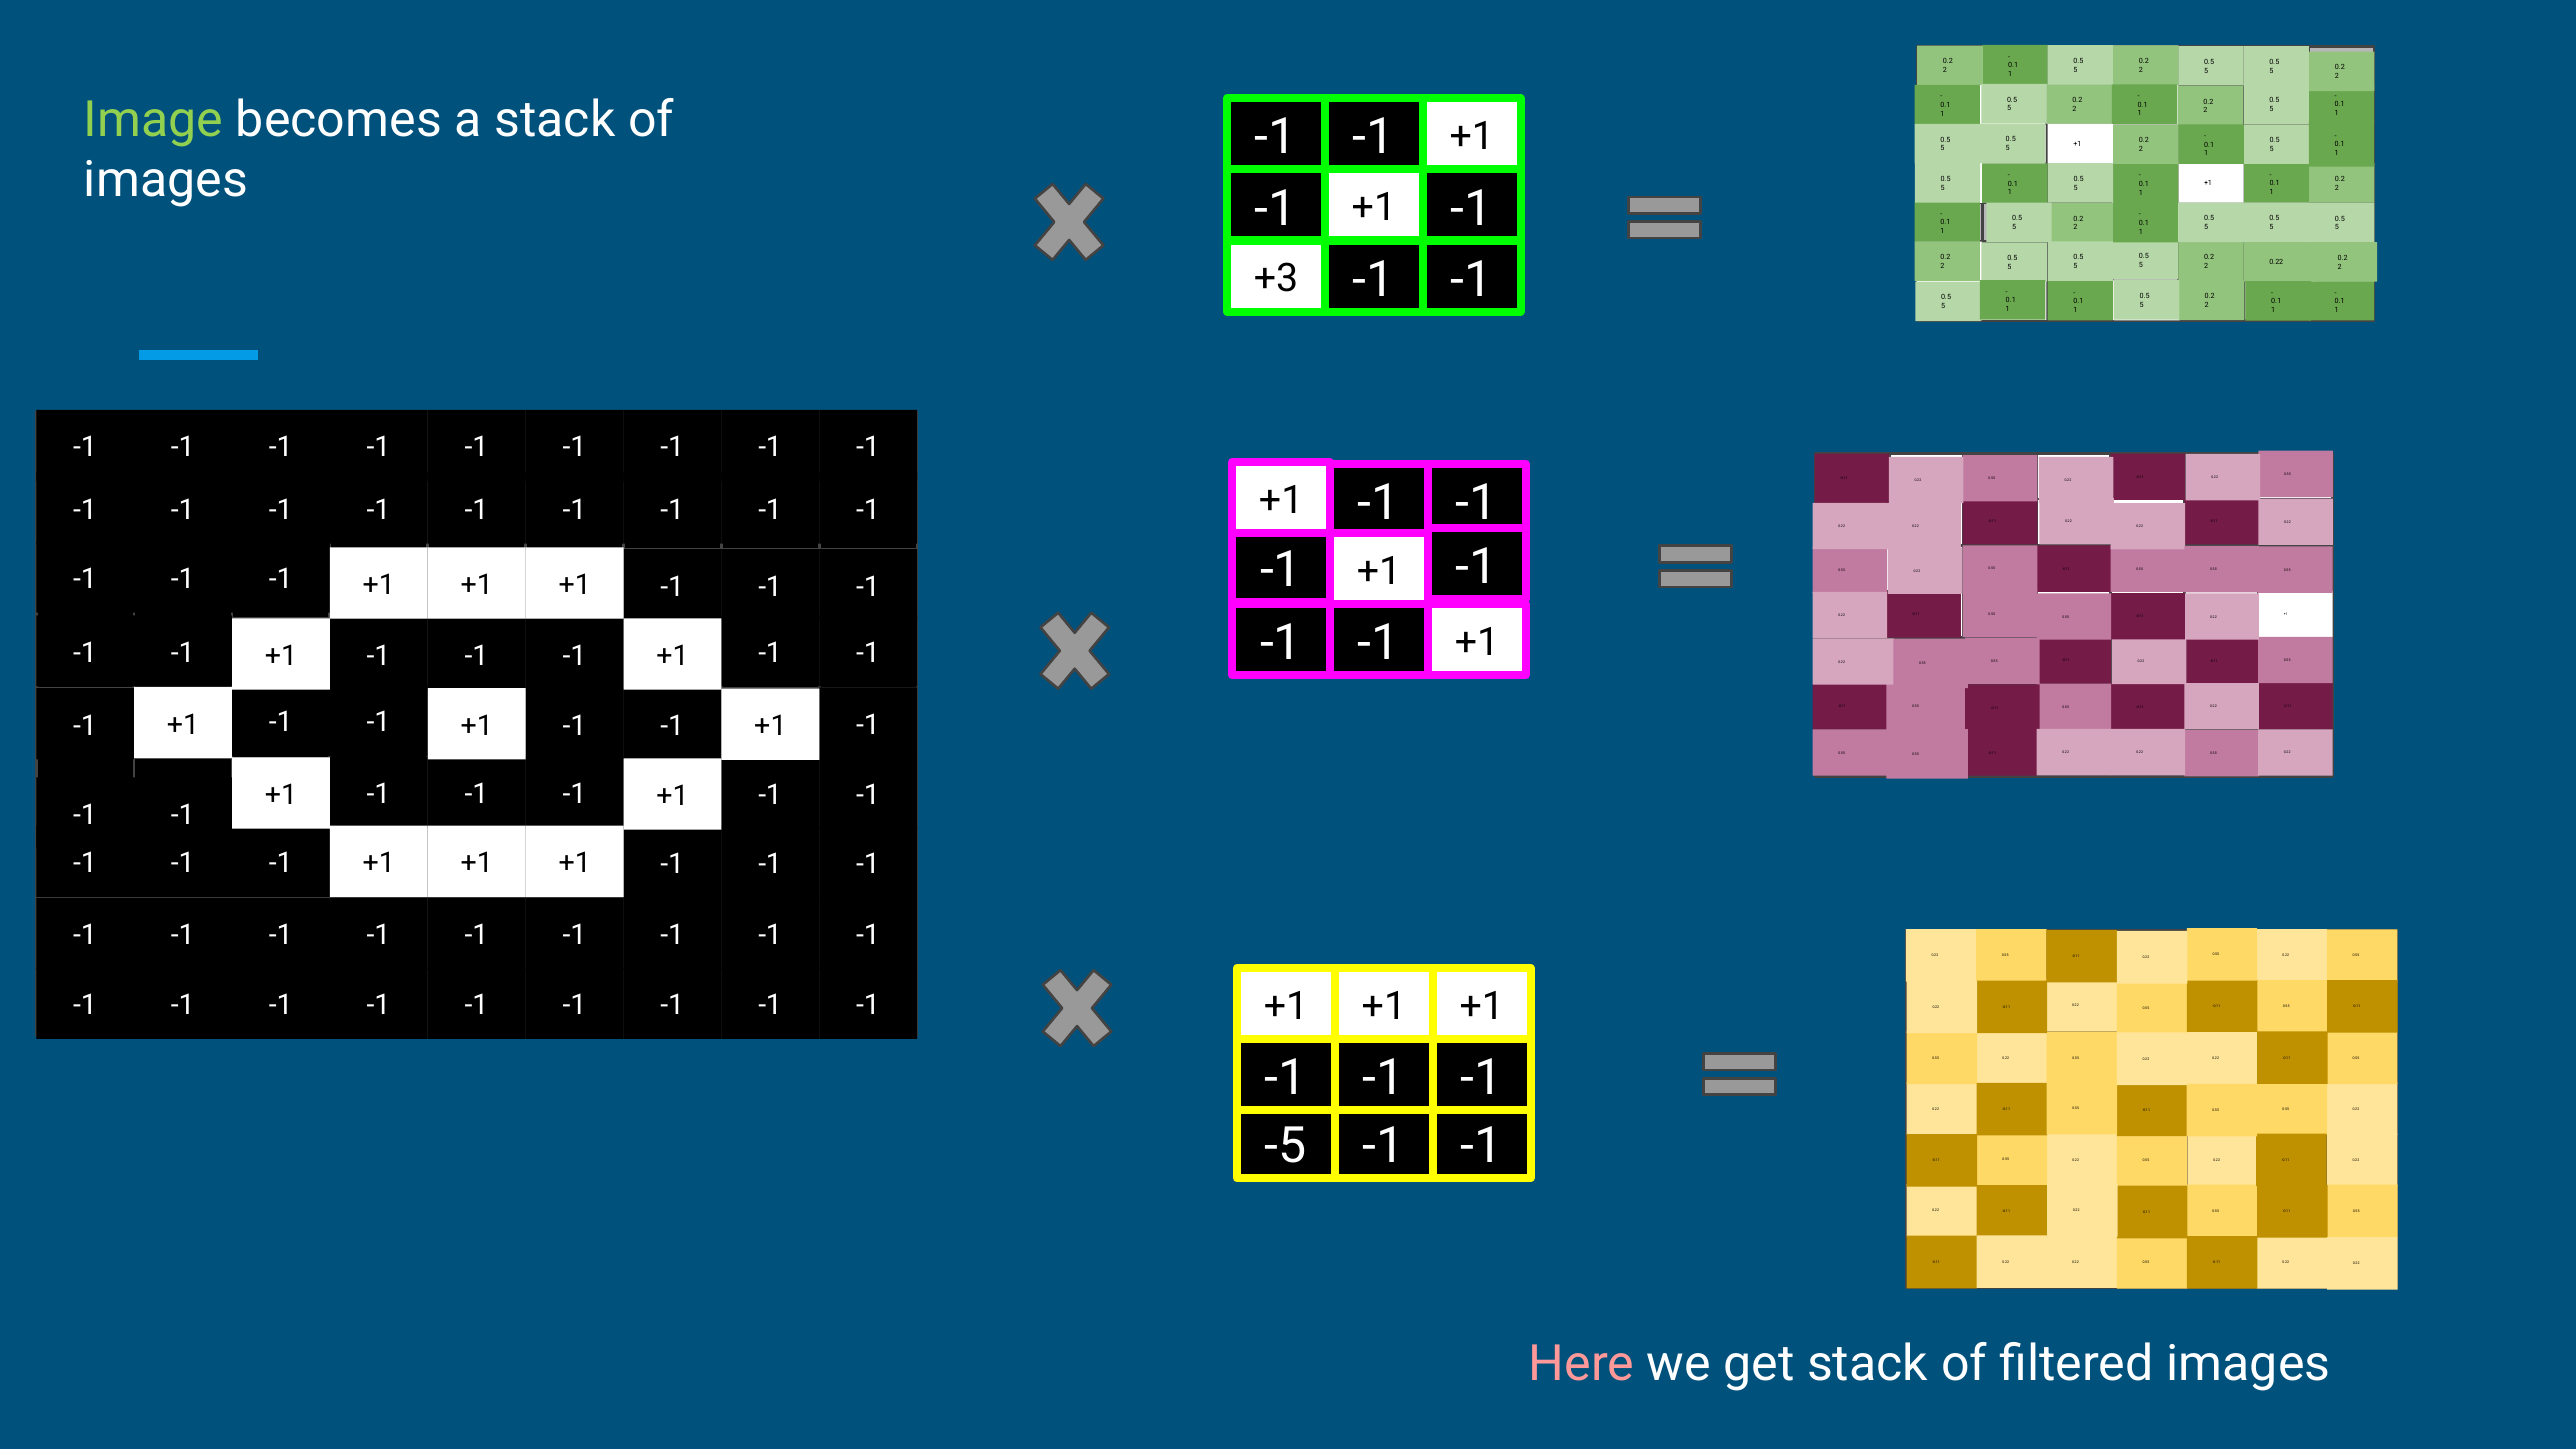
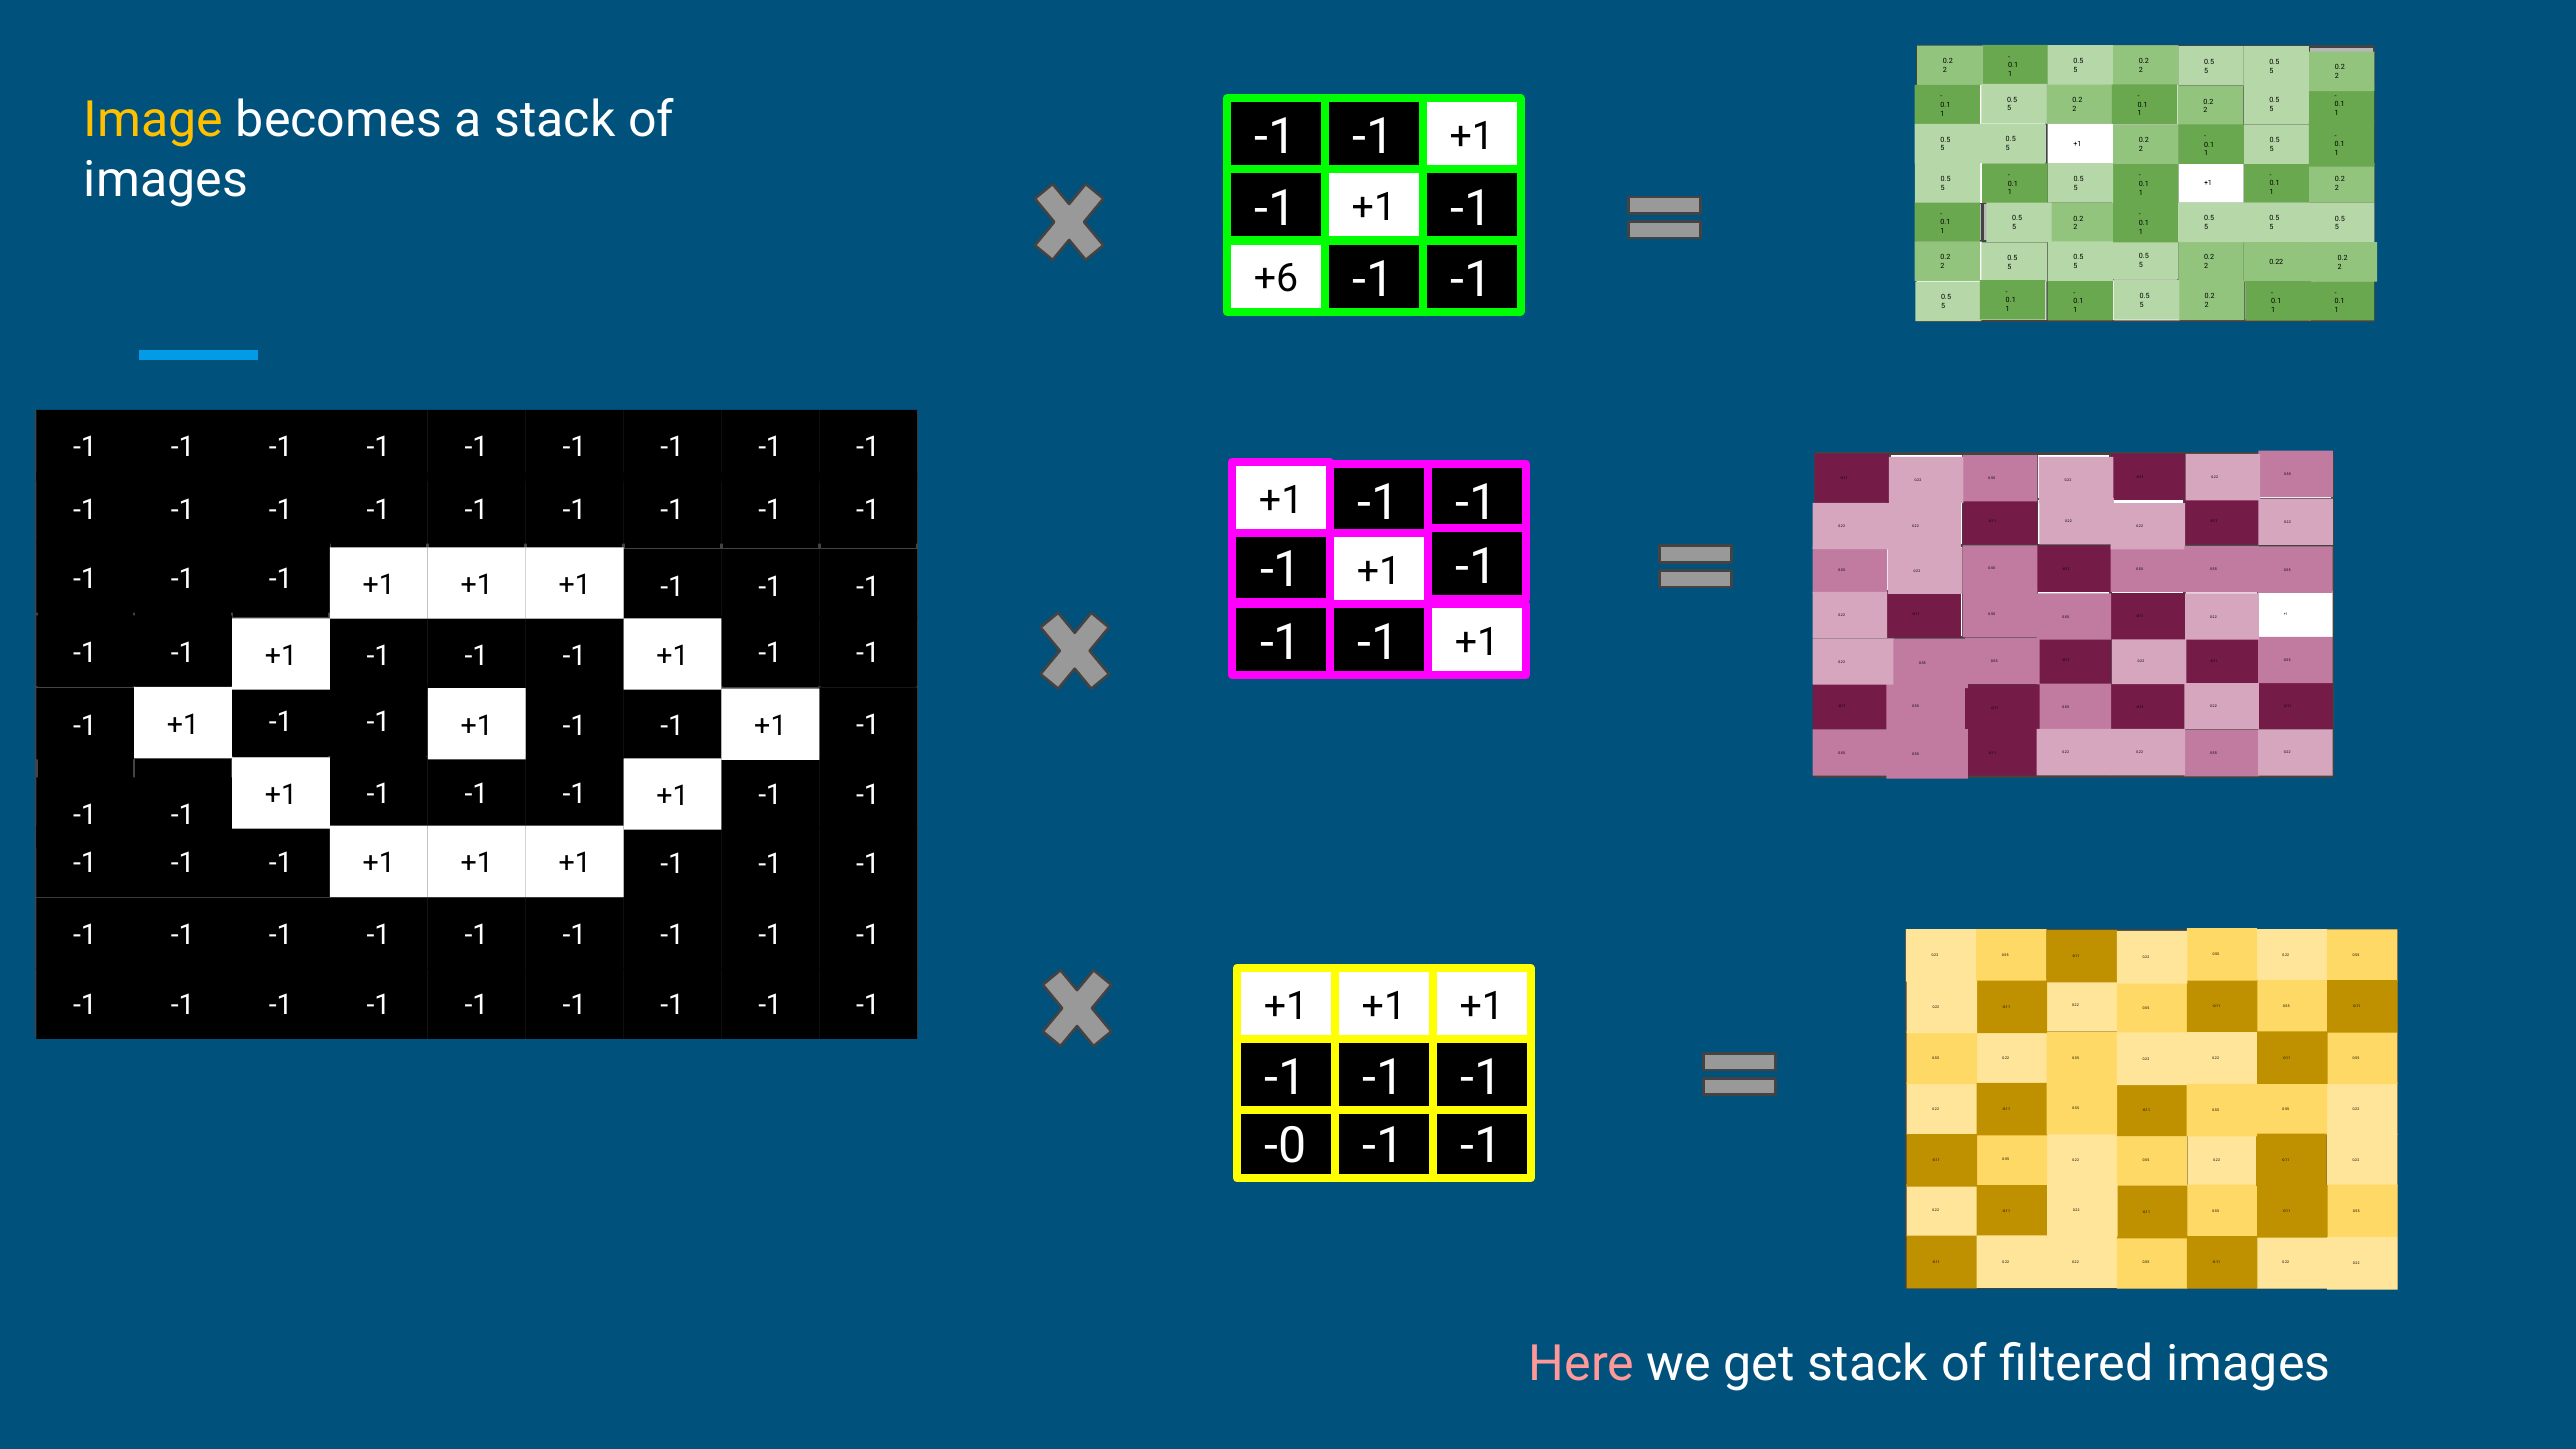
Image colour: light green -> yellow
+3: +3 -> +6
-5: -5 -> -0
